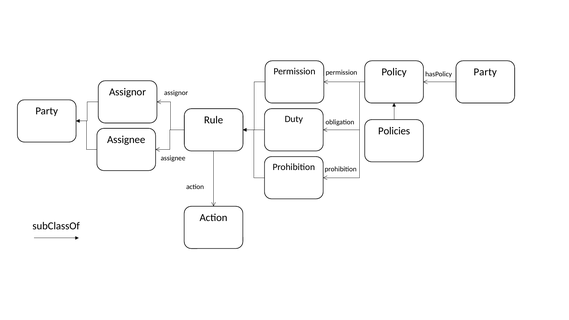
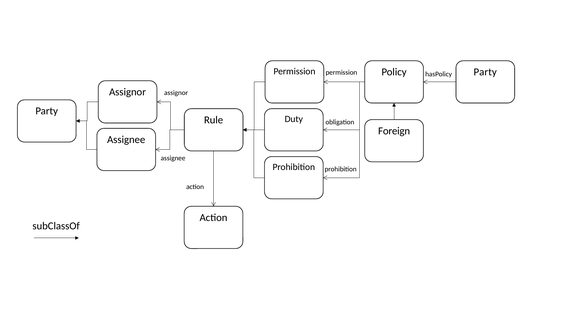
Policies: Policies -> Foreign
